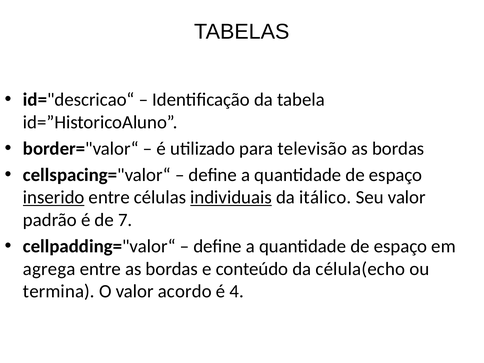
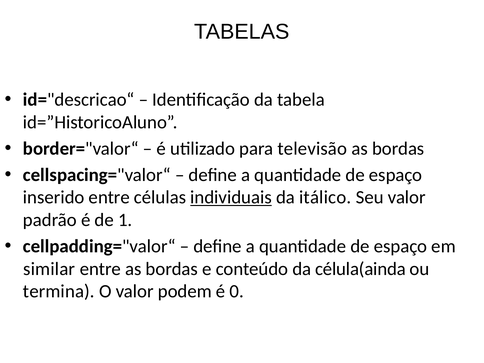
inserido underline: present -> none
7: 7 -> 1
agrega: agrega -> similar
célula(echo: célula(echo -> célula(ainda
acordo: acordo -> podem
4: 4 -> 0
